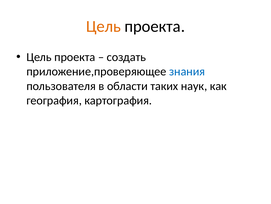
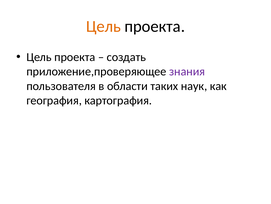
знания colour: blue -> purple
